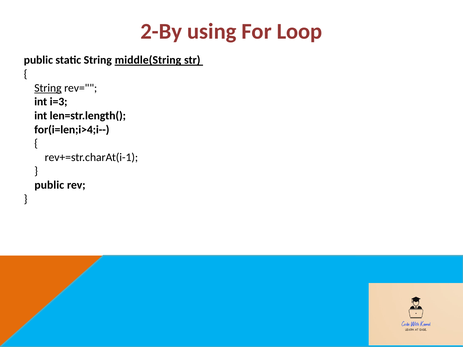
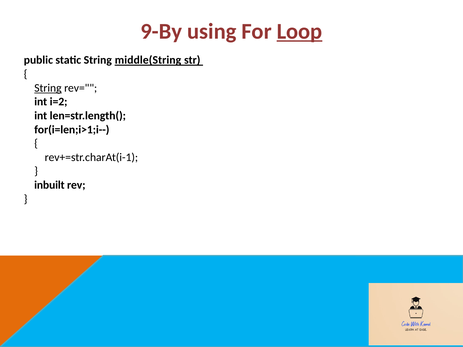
2-By: 2-By -> 9-By
Loop underline: none -> present
i=3: i=3 -> i=2
for(i=len;i>4;i--: for(i=len;i>4;i-- -> for(i=len;i>1;i--
public at (49, 185): public -> inbuilt
